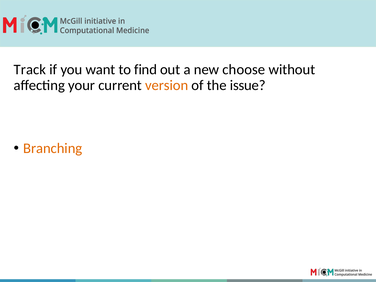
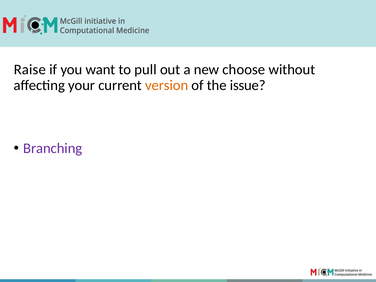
Track: Track -> Raise
find: find -> pull
Branching colour: orange -> purple
